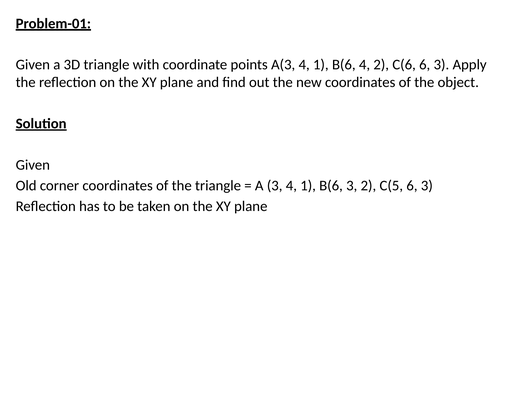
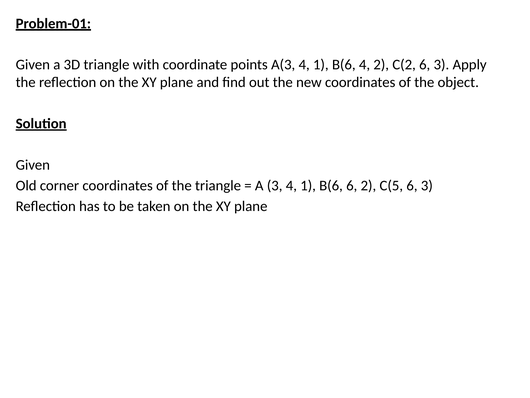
C(6: C(6 -> C(2
B(6 3: 3 -> 6
